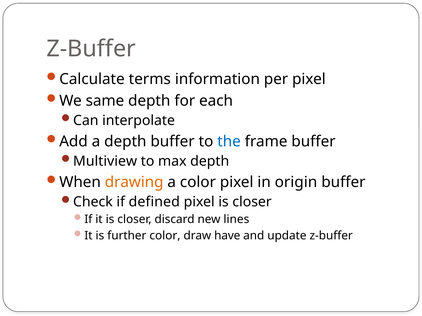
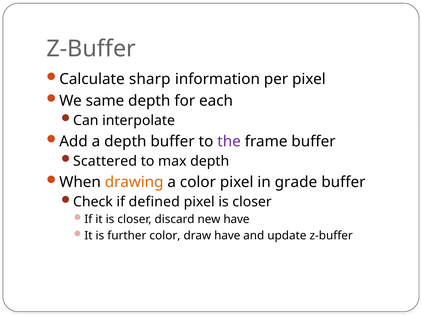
terms: terms -> sharp
the colour: blue -> purple
Multiview: Multiview -> Scattered
origin: origin -> grade
new lines: lines -> have
